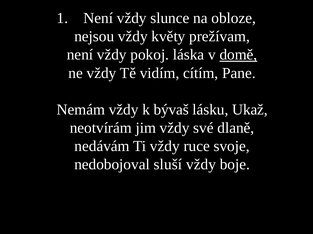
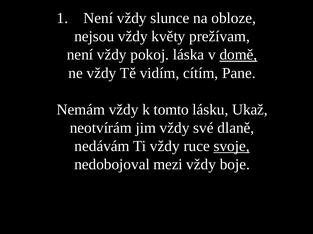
bývaš: bývaš -> tomto
svoje underline: none -> present
sluší: sluší -> mezi
